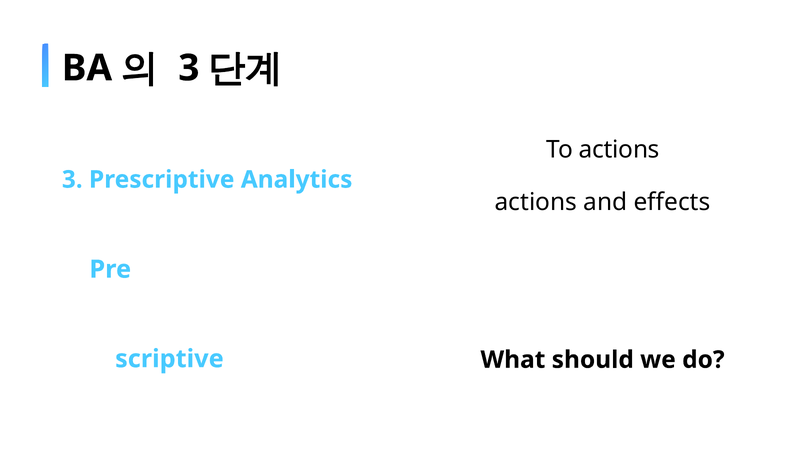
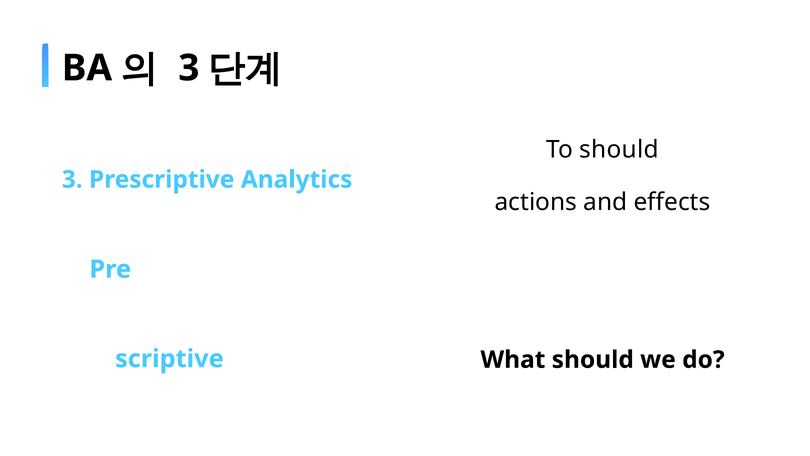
To actions: actions -> should
